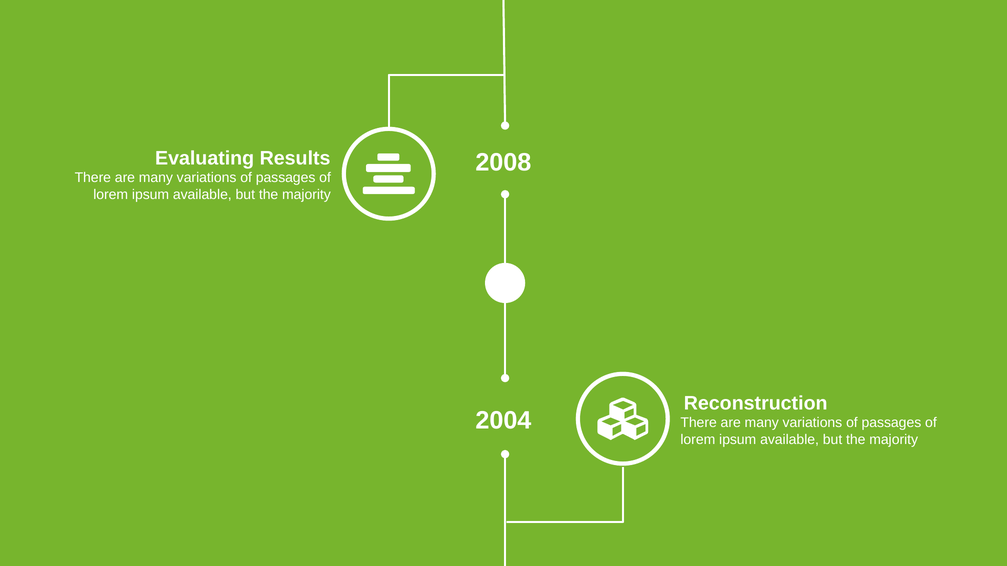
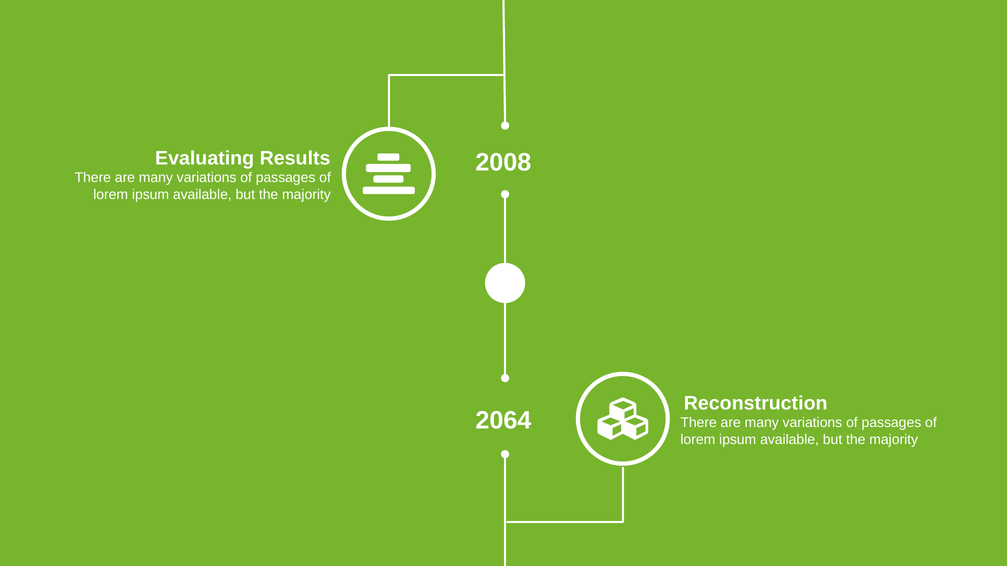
2004: 2004 -> 2064
